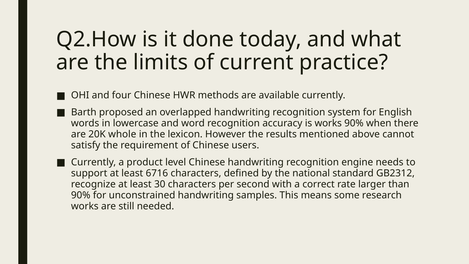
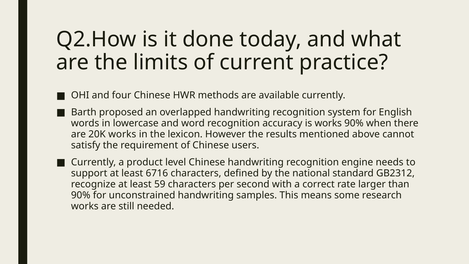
20K whole: whole -> works
30: 30 -> 59
